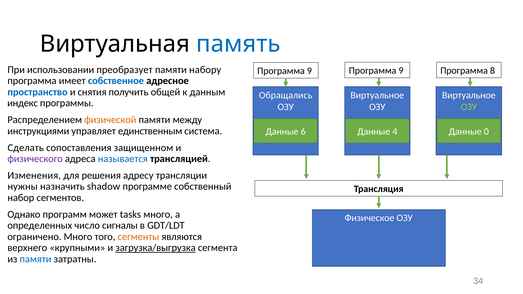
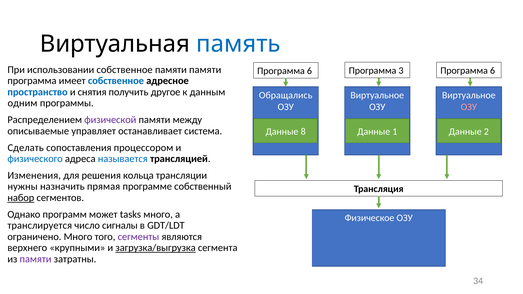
использовании преобразует: преобразует -> собственное
памяти набору: набору -> памяти
9 at (309, 71): 9 -> 6
9 at (401, 71): 9 -> 3
8 at (493, 71): 8 -> 6
общей: общей -> другое
индекс: индекс -> одним
ОЗУ at (469, 107) colour: light green -> pink
физической colour: orange -> purple
инструкциями: инструкциями -> описываемые
единственным: единственным -> останавливает
6: 6 -> 8
4: 4 -> 1
0: 0 -> 2
защищенном: защищенном -> процессором
физического colour: purple -> blue
адресу: адресу -> кольца
shadow: shadow -> прямая
набор underline: none -> present
определенных: определенных -> транслируется
сегменты colour: orange -> purple
памяти at (36, 259) colour: blue -> purple
